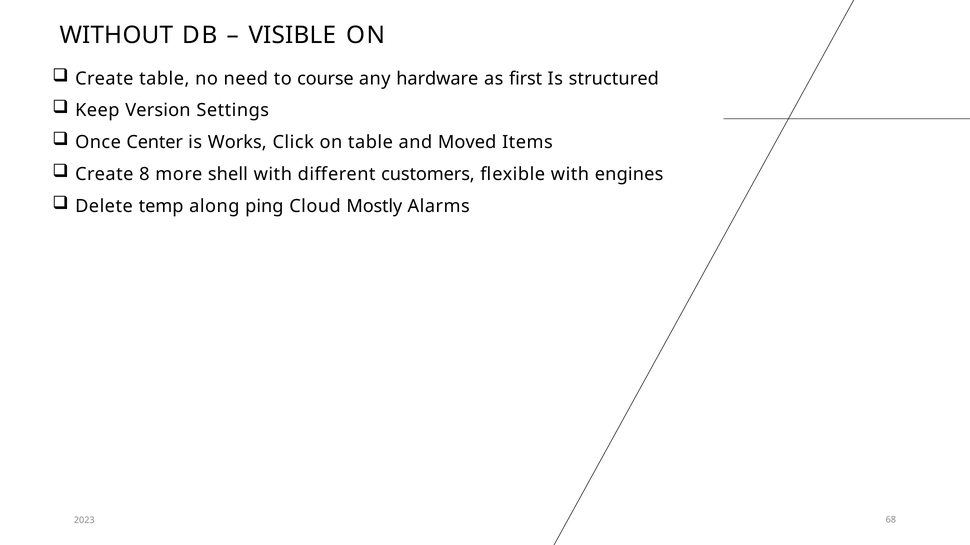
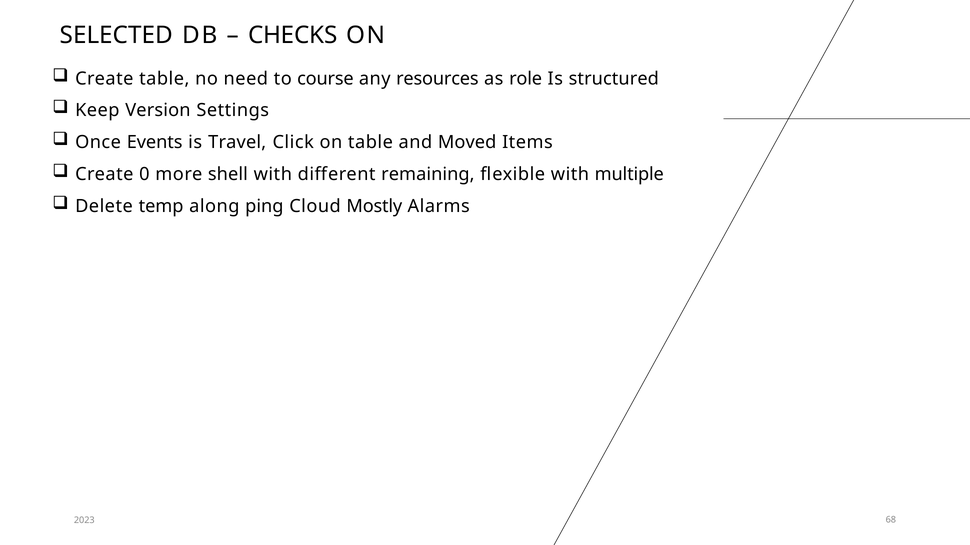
WITHOUT: WITHOUT -> SELECTED
VISIBLE: VISIBLE -> CHECKS
hardware: hardware -> resources
first: first -> role
Center: Center -> Events
Works: Works -> Travel
8: 8 -> 0
customers: customers -> remaining
engines: engines -> multiple
